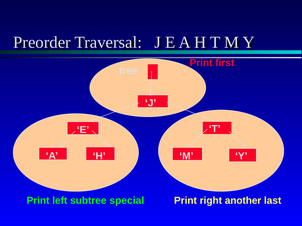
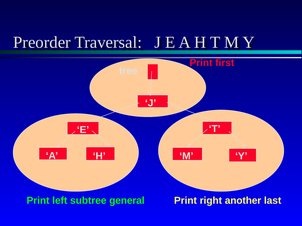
special: special -> general
